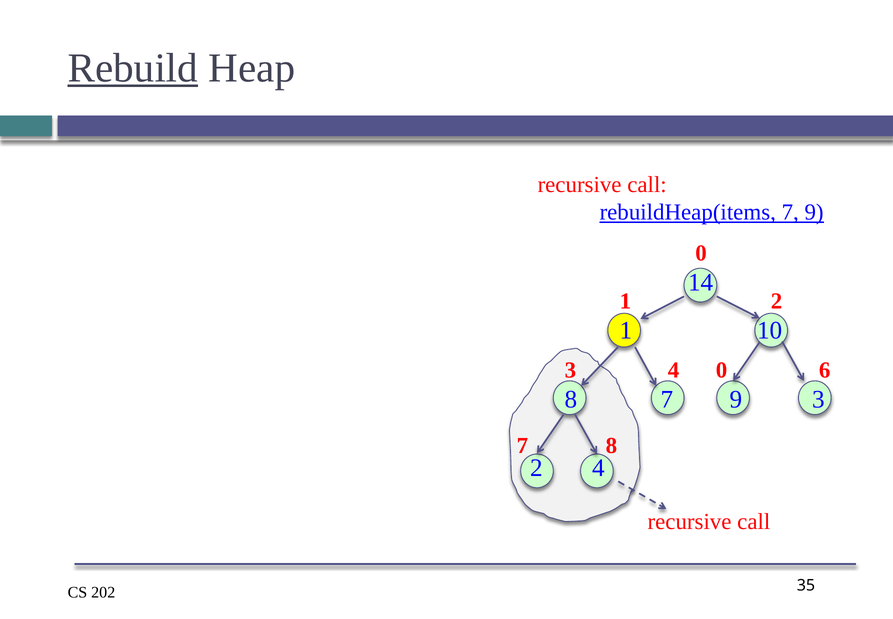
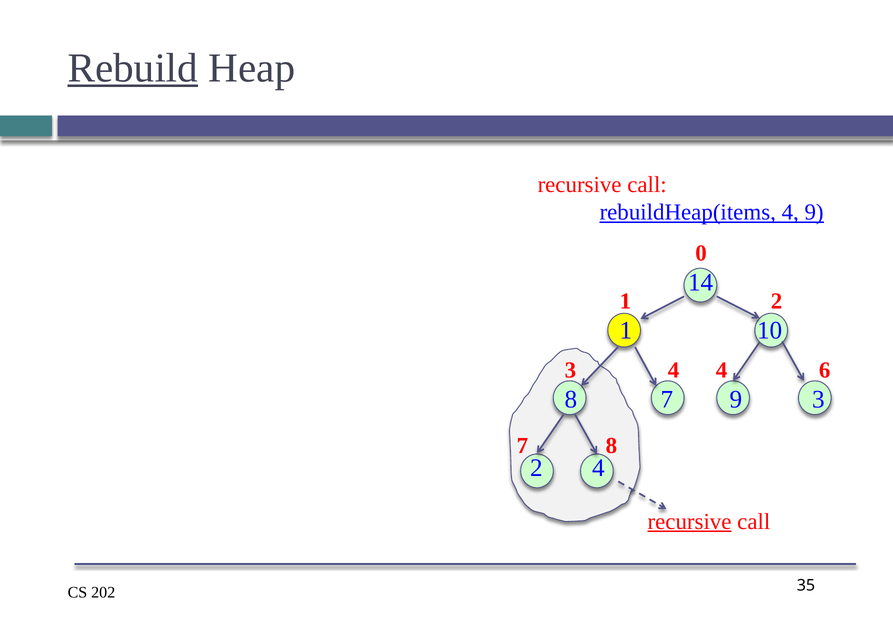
rebuildHeap(items 7: 7 -> 4
4 0: 0 -> 4
recursive at (690, 521) underline: none -> present
